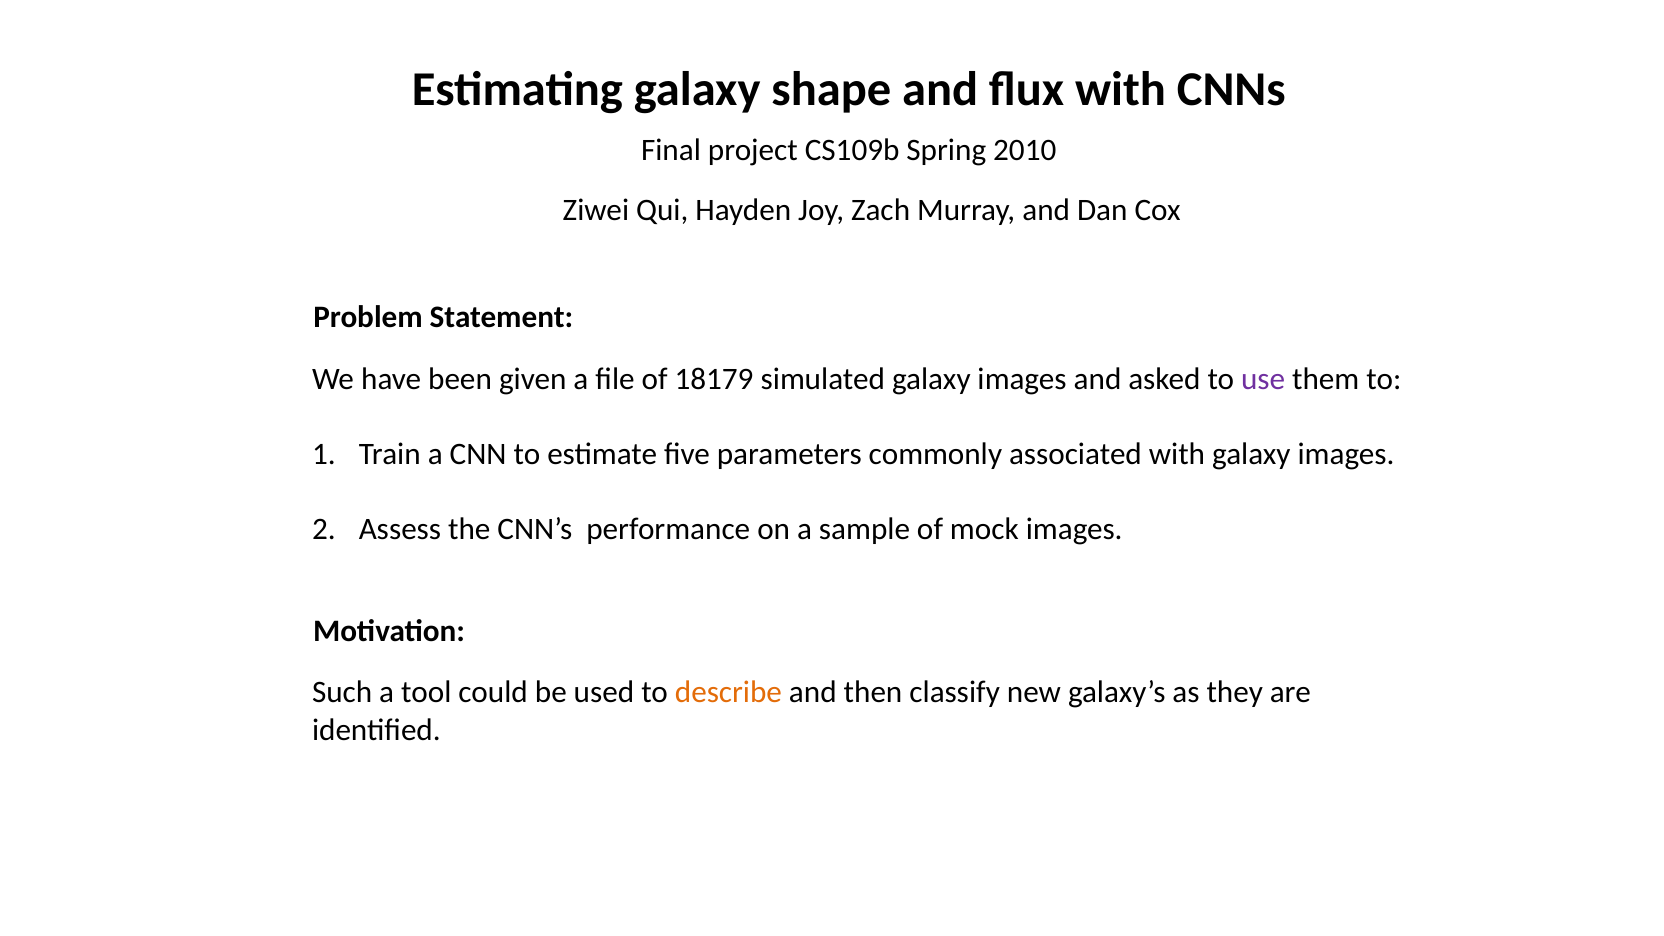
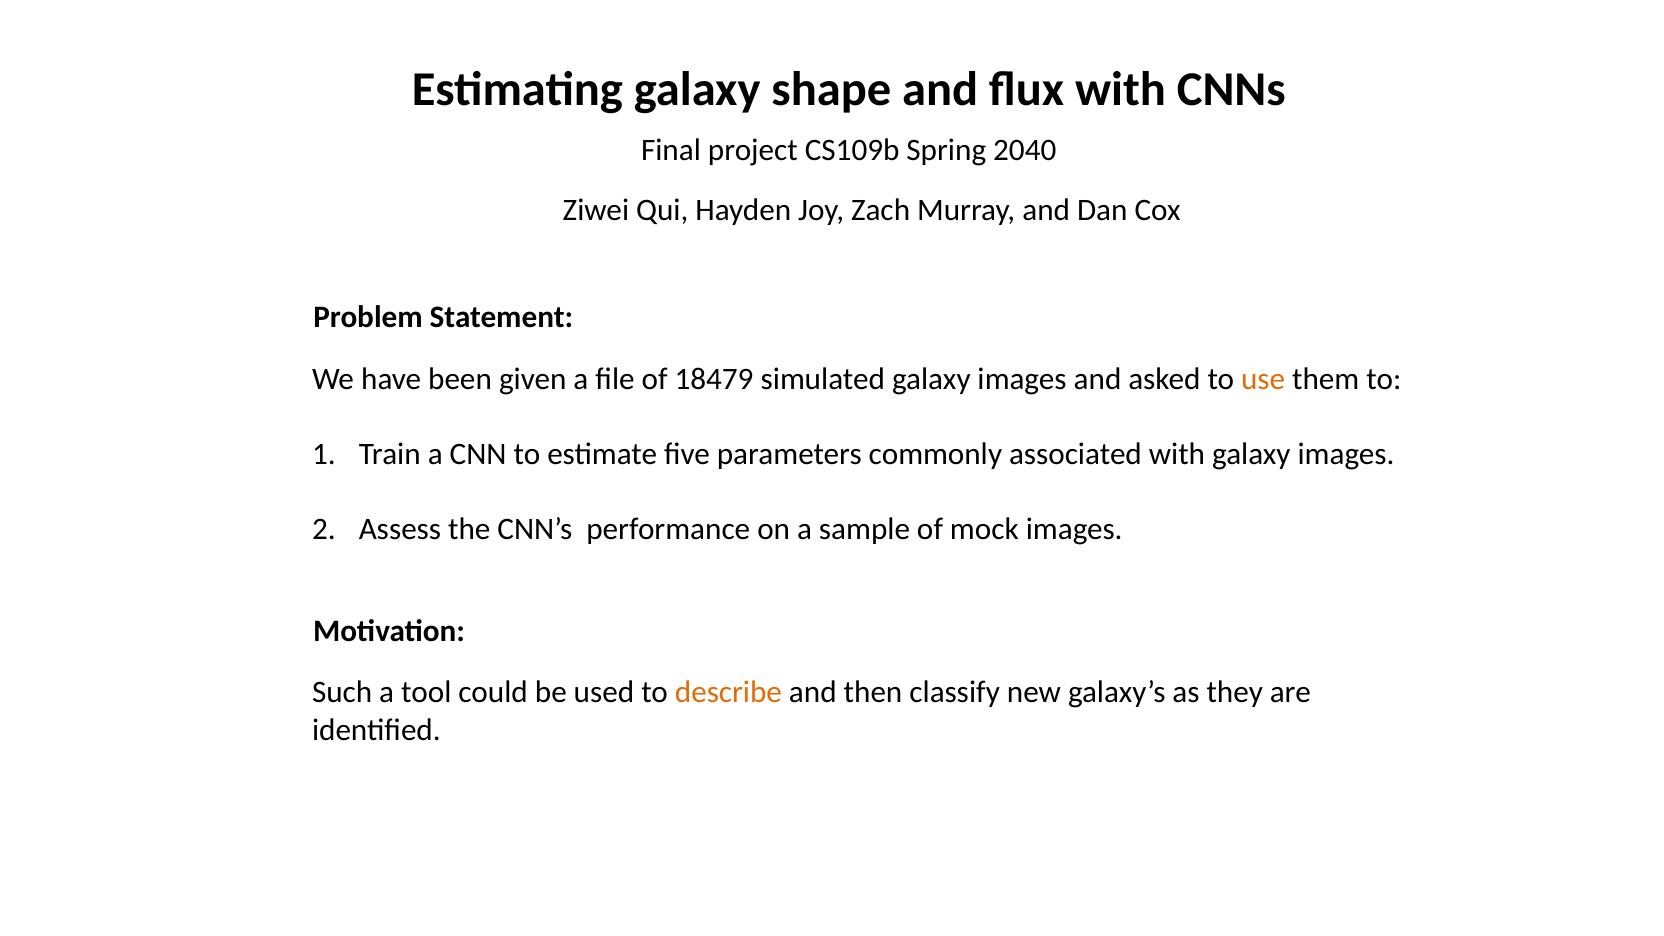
2010: 2010 -> 2040
18179: 18179 -> 18479
use colour: purple -> orange
